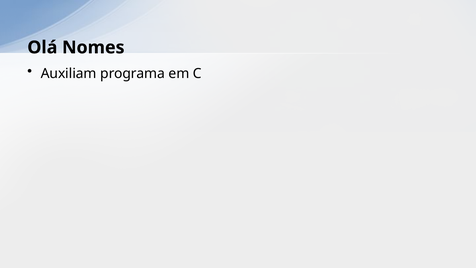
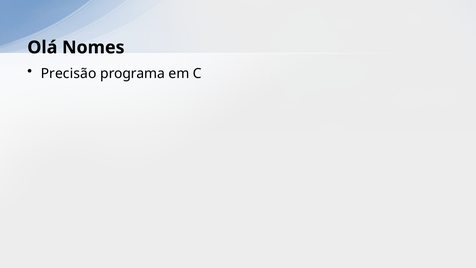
Auxiliam: Auxiliam -> Precisão
